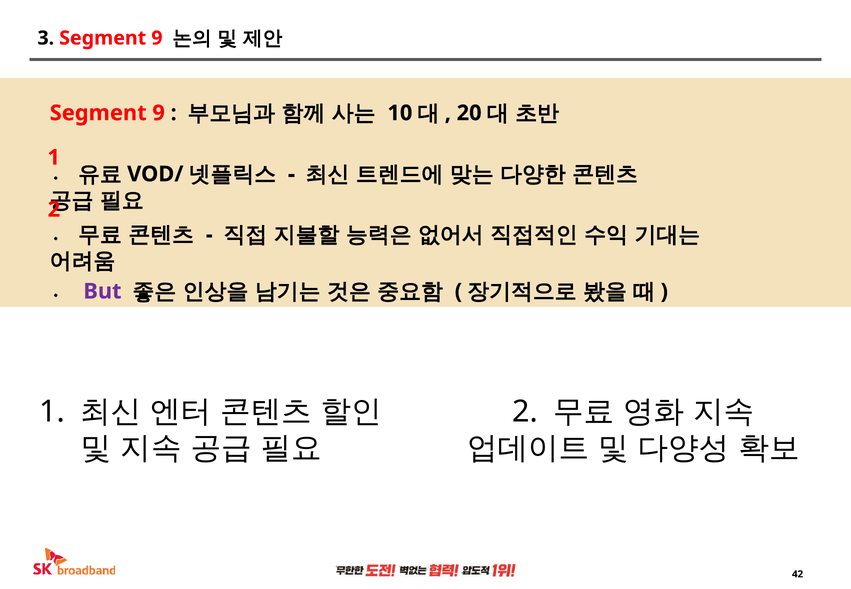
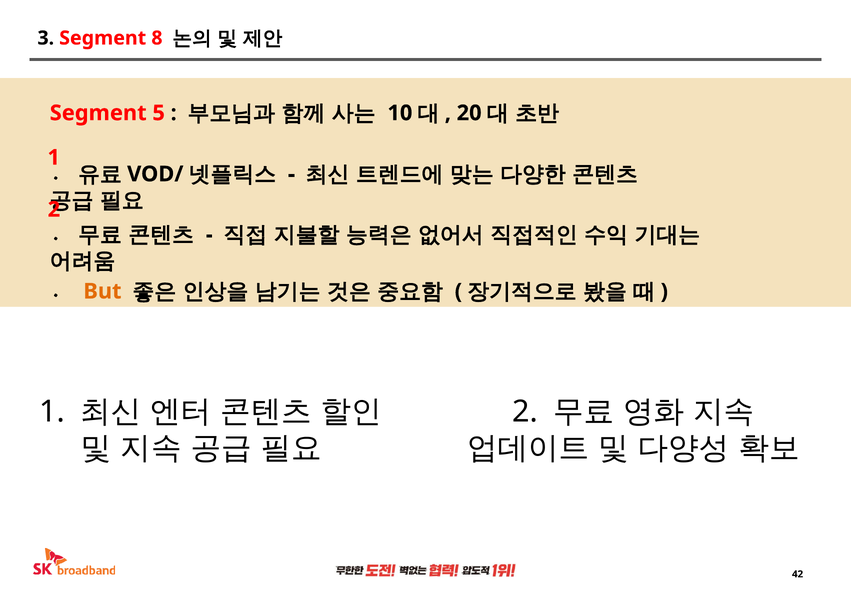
3 Segment 9: 9 -> 8
9 at (159, 113): 9 -> 5
But colour: purple -> orange
